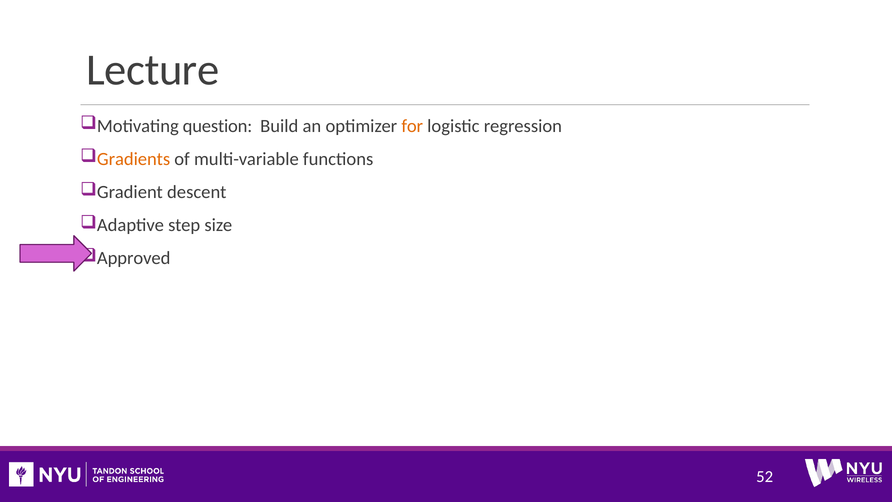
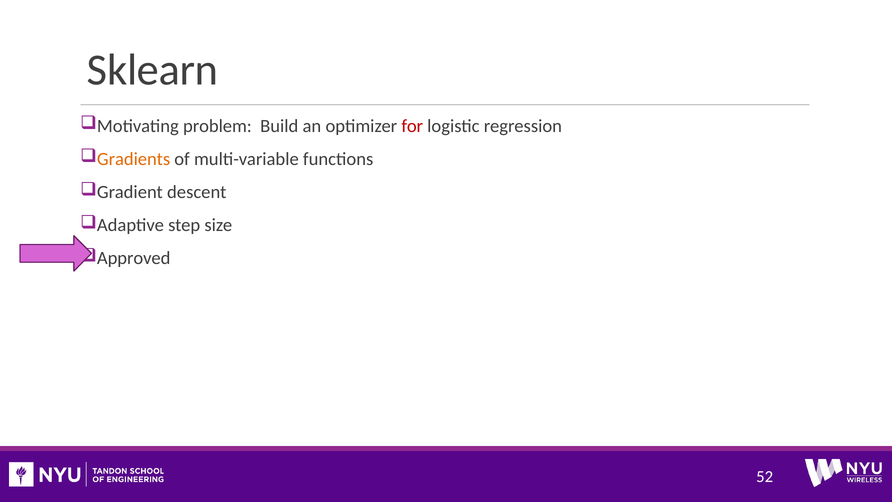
Lecture: Lecture -> Sklearn
question: question -> problem
for colour: orange -> red
